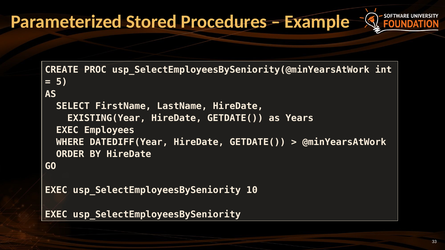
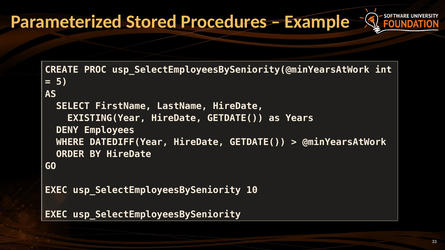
EXEC at (67, 130): EXEC -> DENY
